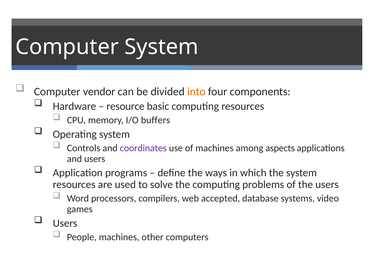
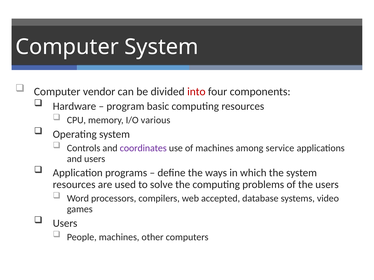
into colour: orange -> red
resource: resource -> program
buffers: buffers -> various
aspects: aspects -> service
